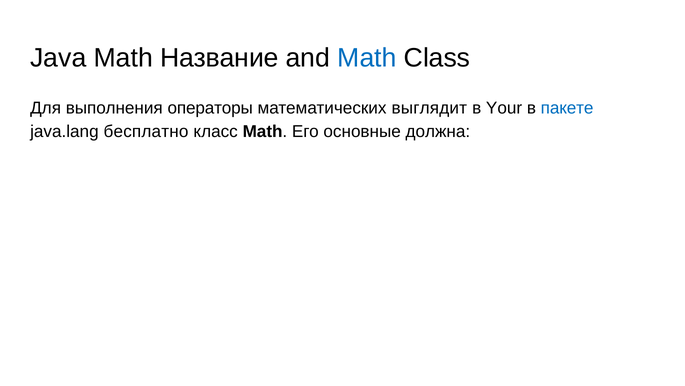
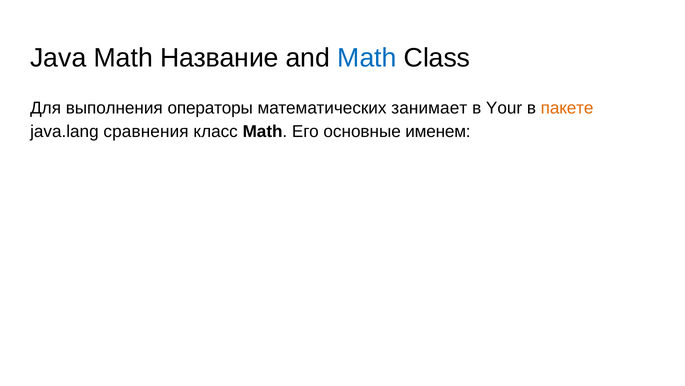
выглядит: выглядит -> занимает
пакете colour: blue -> orange
бесплатно: бесплатно -> сравнения
должна: должна -> именем
